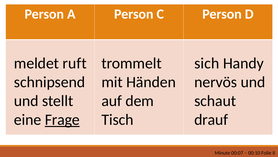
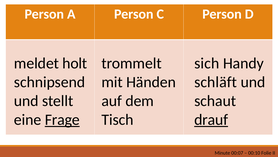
ruft: ruft -> holt
nervös: nervös -> schläft
drauf underline: none -> present
